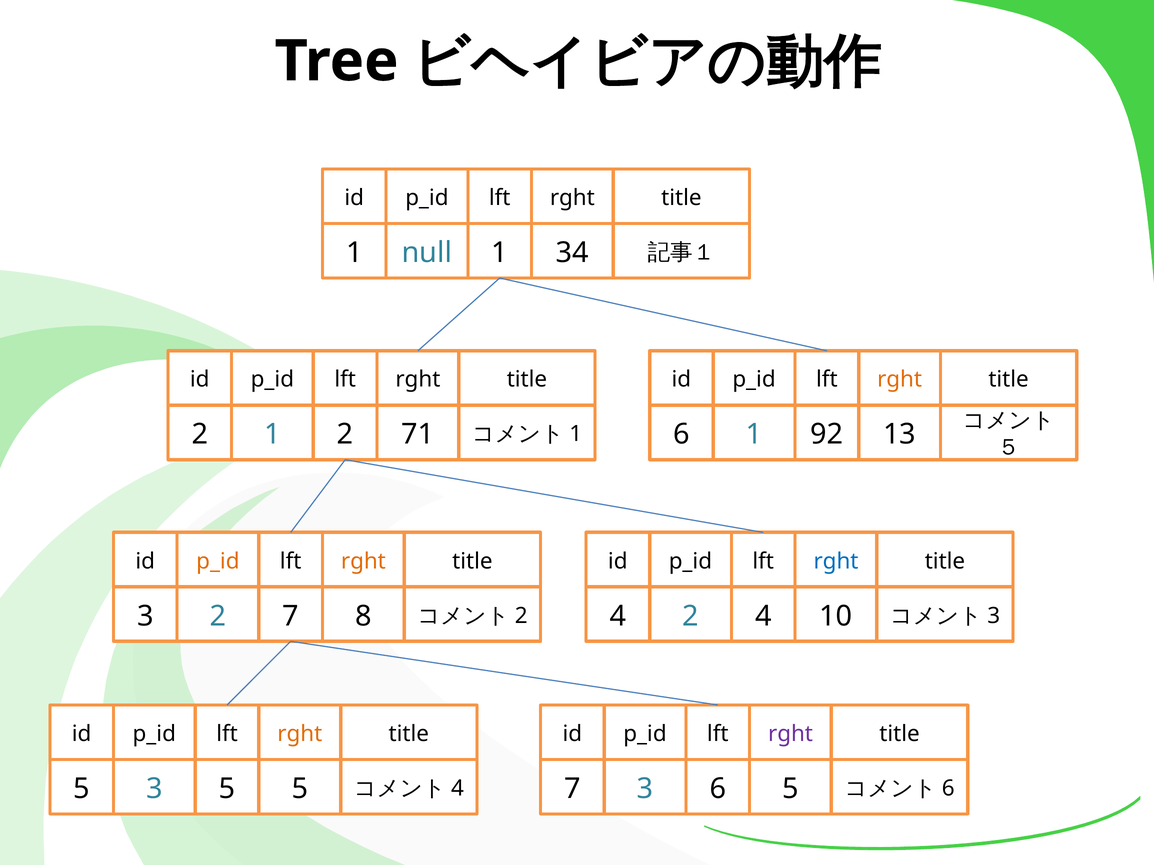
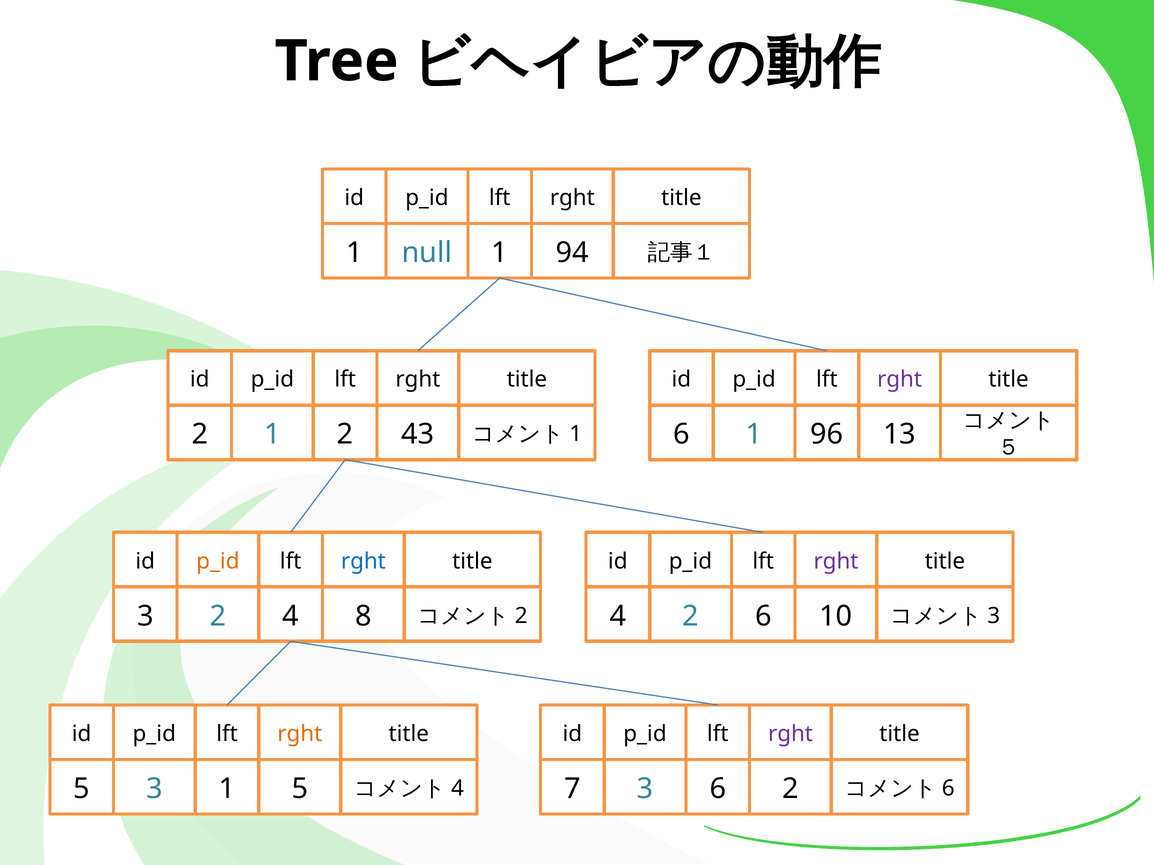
34: 34 -> 94
rght at (900, 380) colour: orange -> purple
71: 71 -> 43
92: 92 -> 96
rght at (363, 561) colour: orange -> blue
rght at (836, 561) colour: blue -> purple
2 7: 7 -> 4
2 4: 4 -> 6
3 5: 5 -> 1
6 5: 5 -> 2
